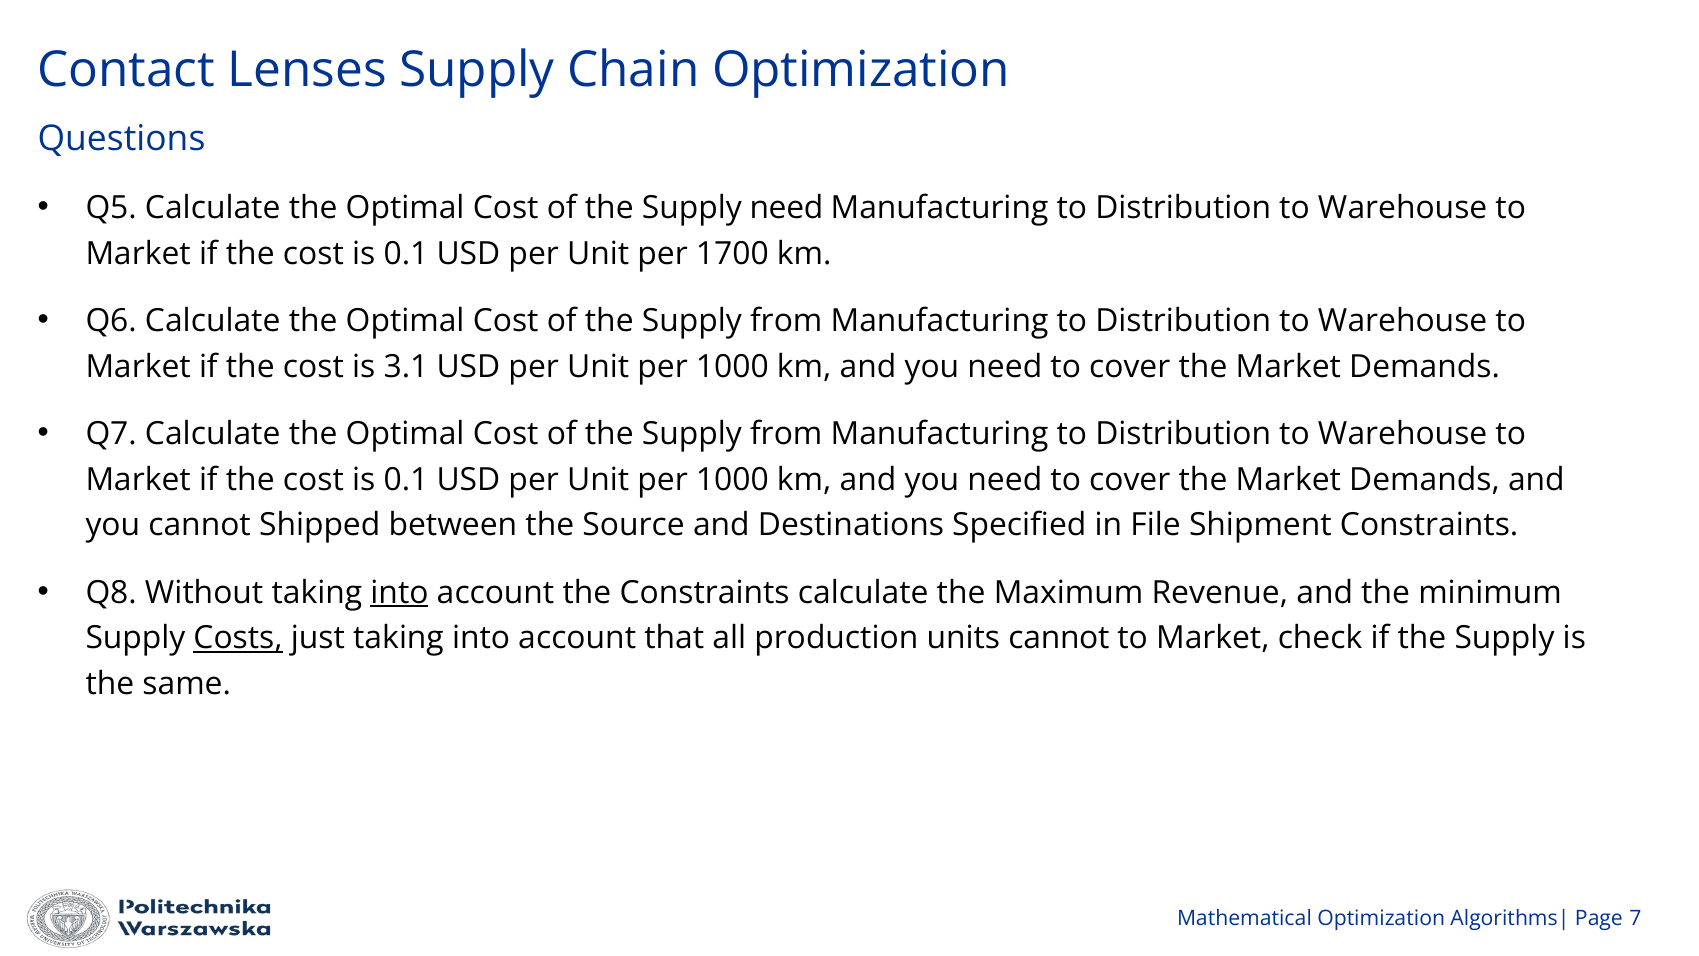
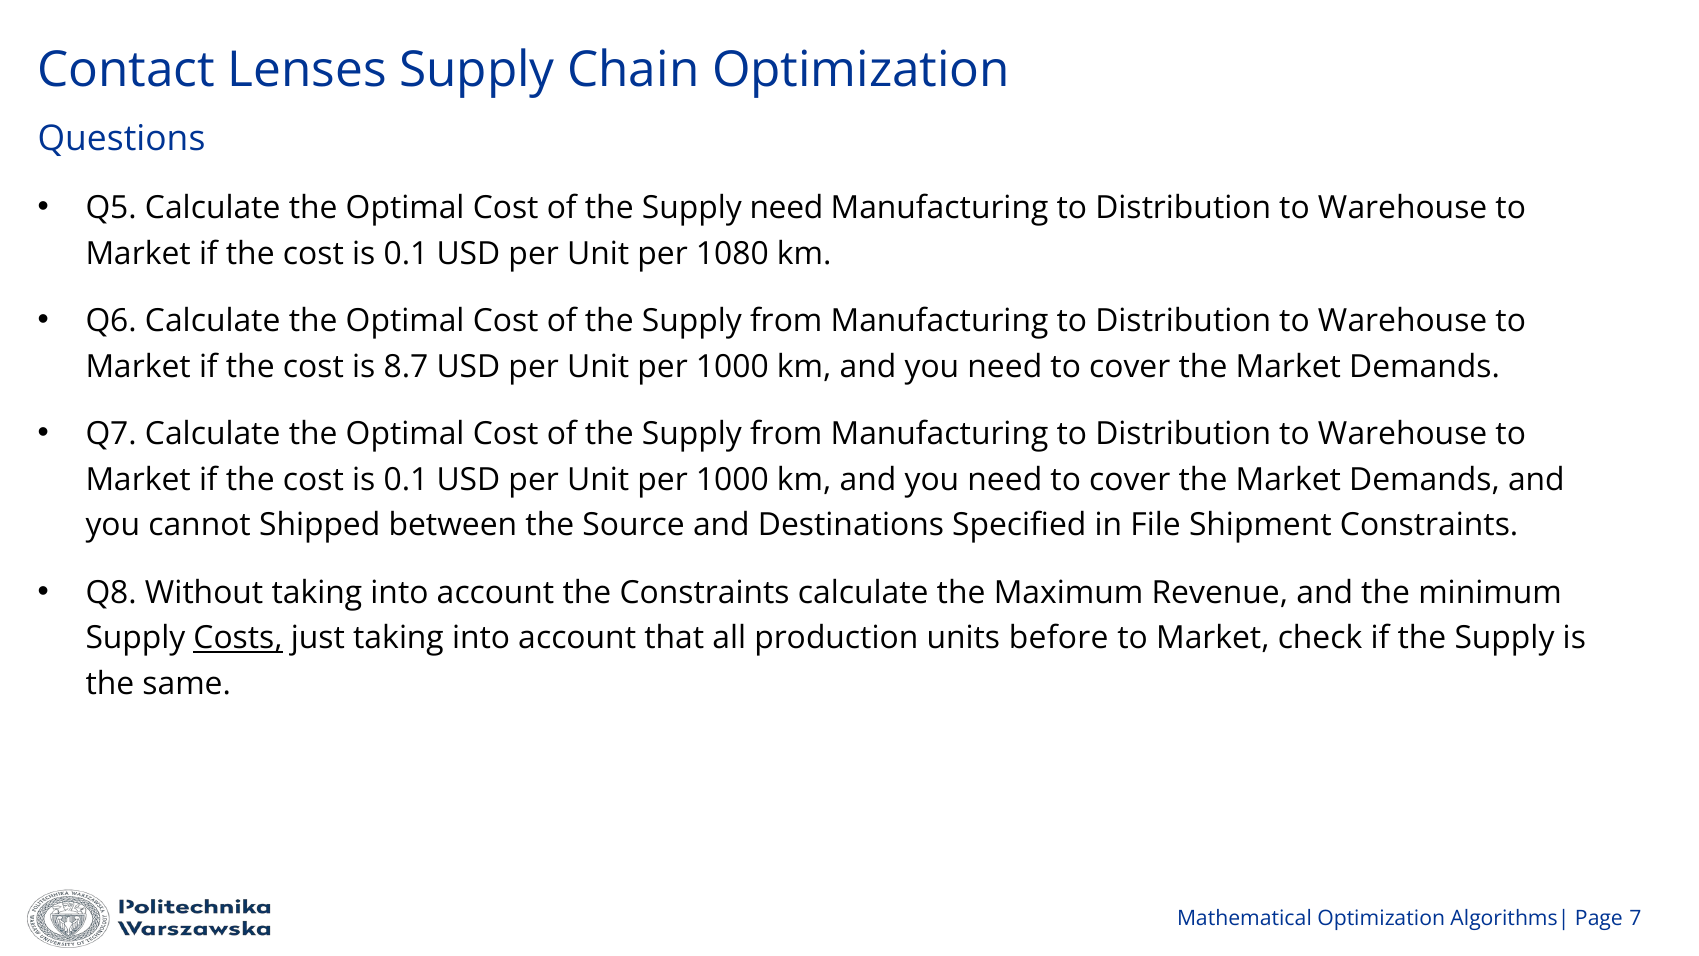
1700: 1700 -> 1080
3.1: 3.1 -> 8.7
into at (399, 592) underline: present -> none
units cannot: cannot -> before
